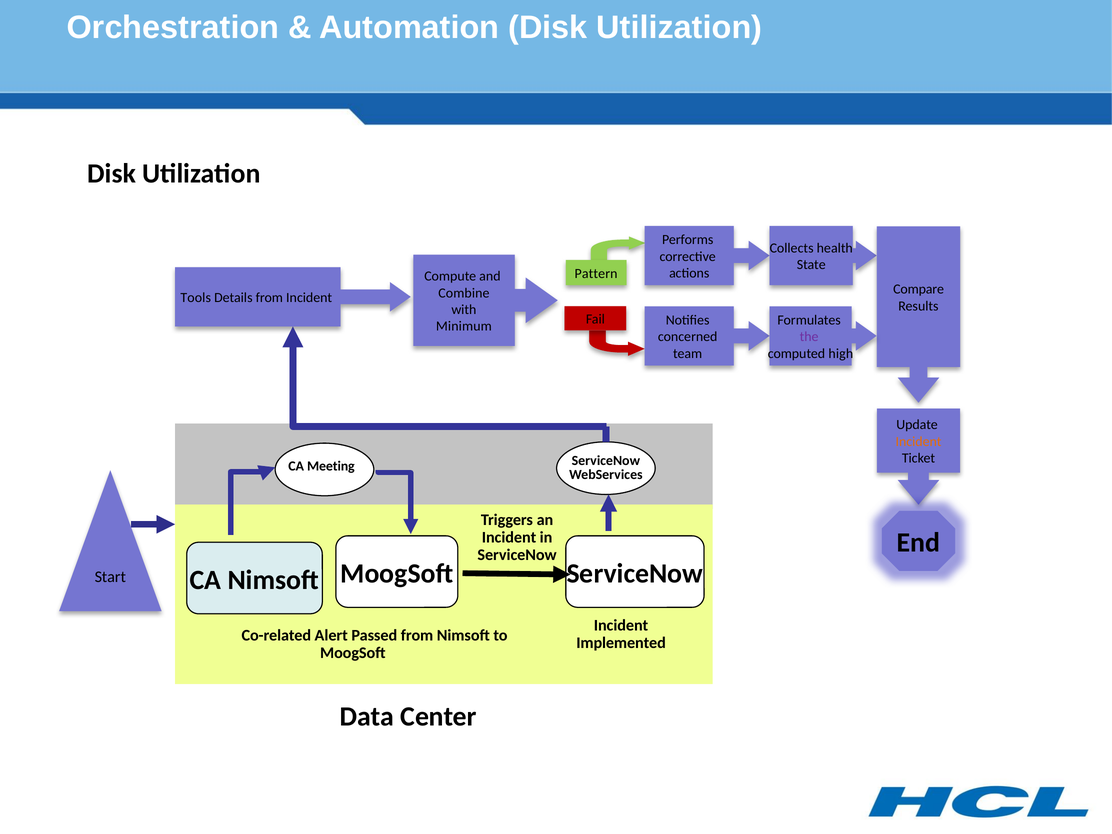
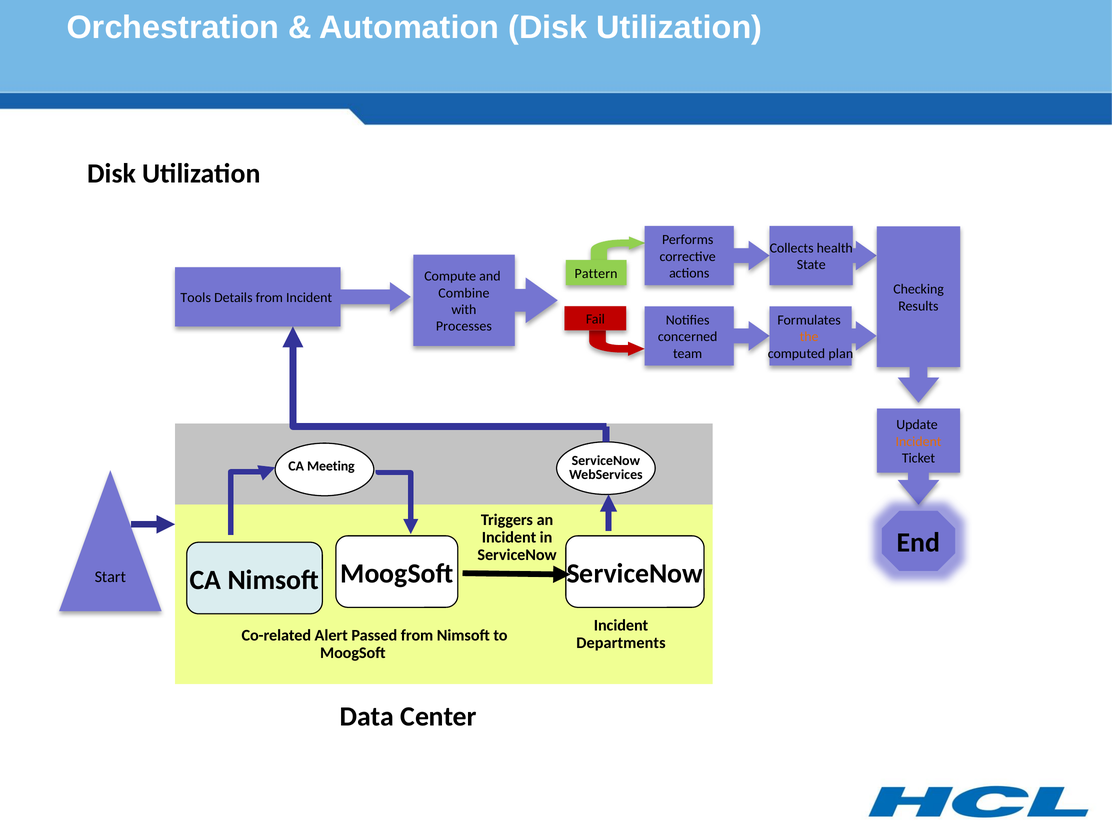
Compare: Compare -> Checking
Minimum: Minimum -> Processes
the colour: purple -> orange
high: high -> plan
Implemented: Implemented -> Departments
